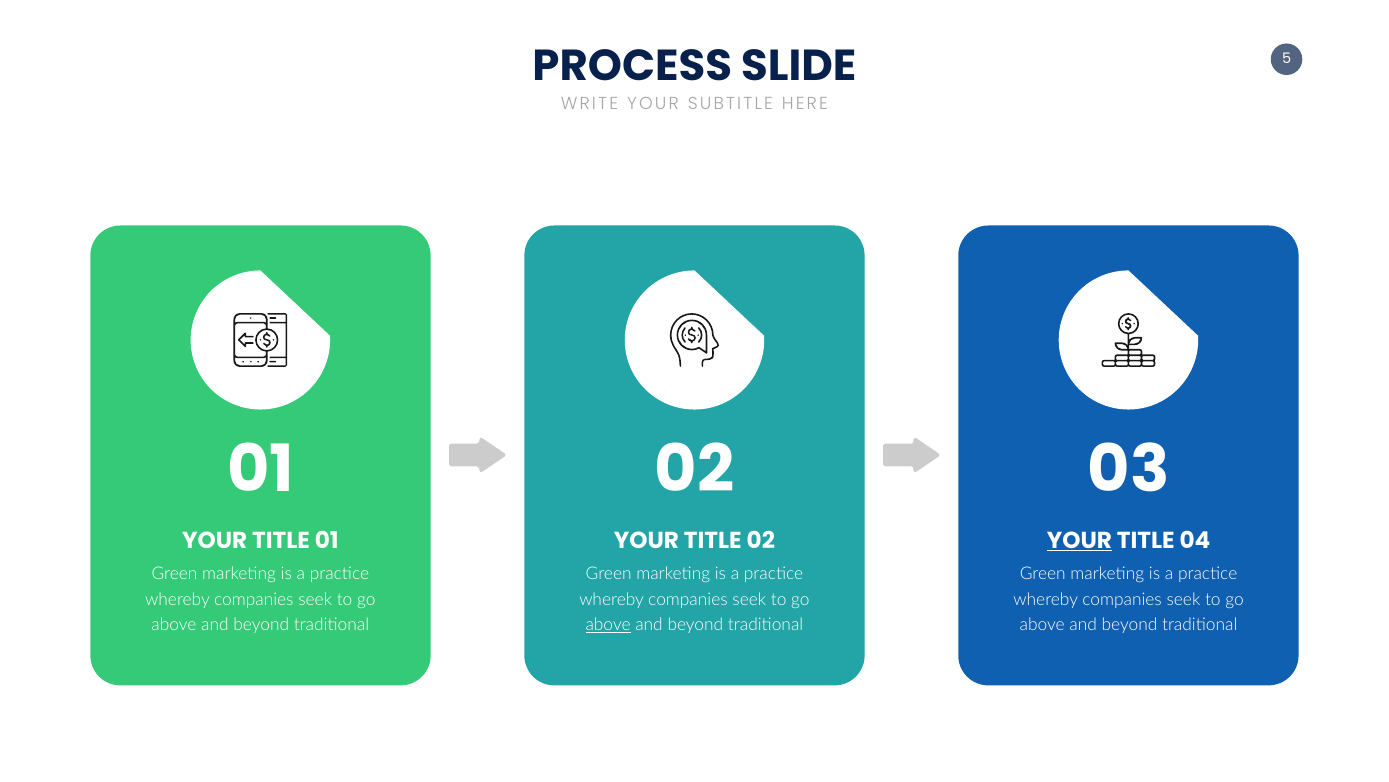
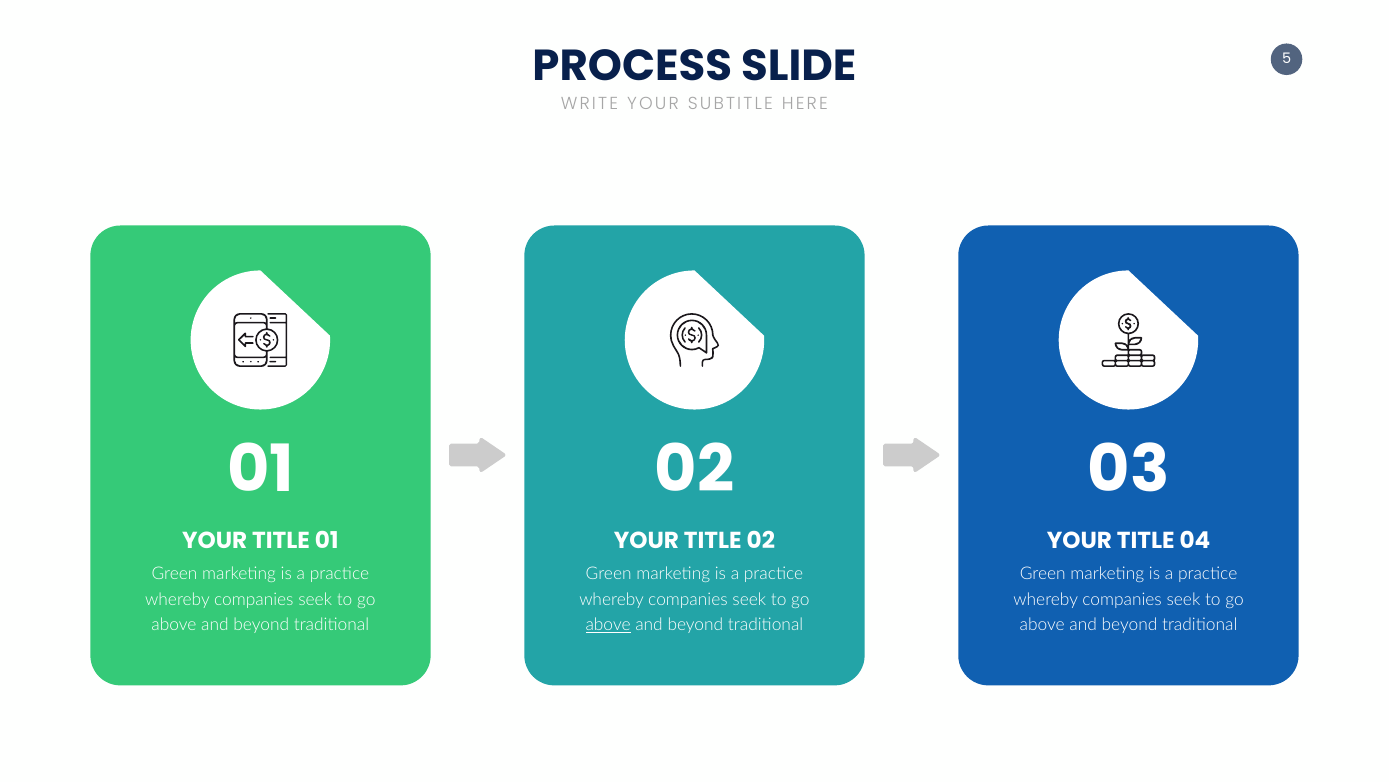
YOUR at (1079, 540) underline: present -> none
